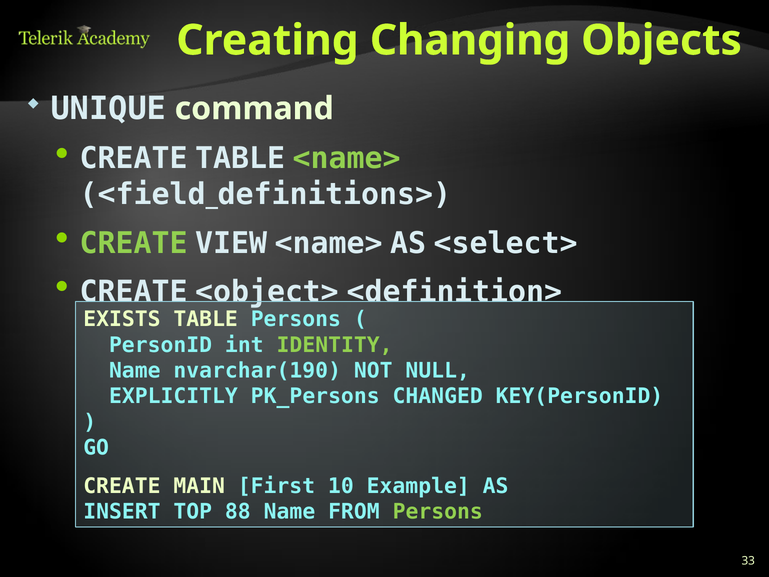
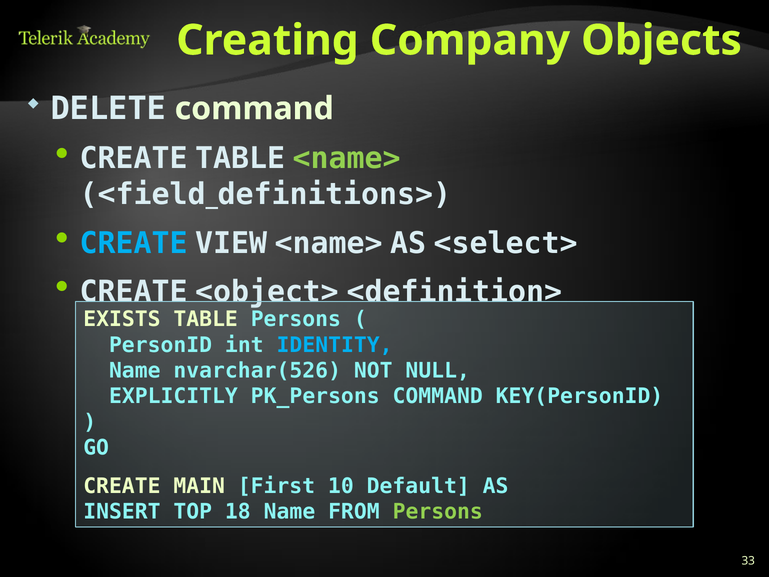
Changing: Changing -> Company
UNIQUE: UNIQUE -> DELETE
CREATE at (134, 243) colour: light green -> light blue
IDENTITY colour: light green -> light blue
nvarchar(190: nvarchar(190 -> nvarchar(526
PK_Persons CHANGED: CHANGED -> COMMAND
Example: Example -> Default
88: 88 -> 18
